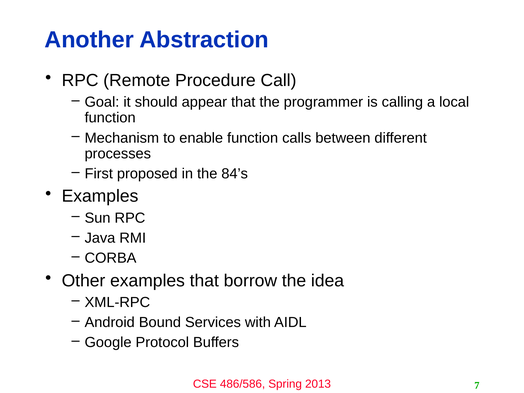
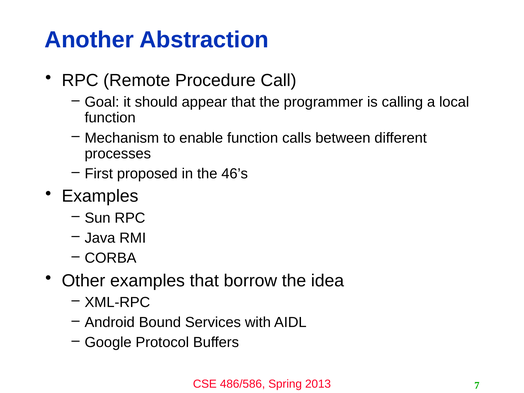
84’s: 84’s -> 46’s
